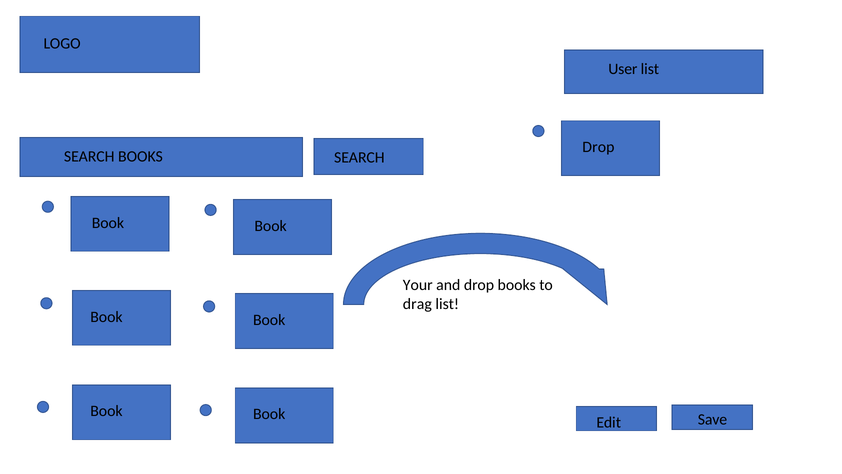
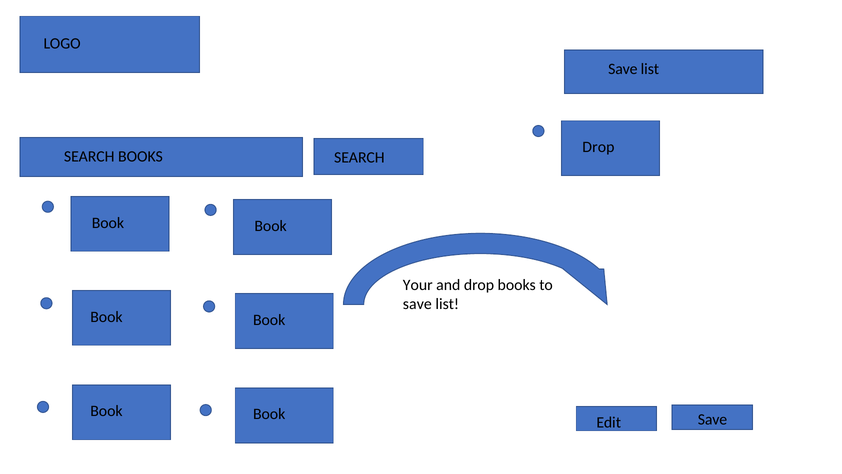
User at (623, 69): User -> Save
drag at (417, 304): drag -> save
